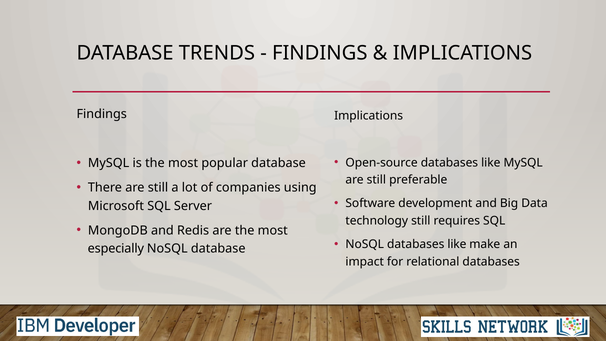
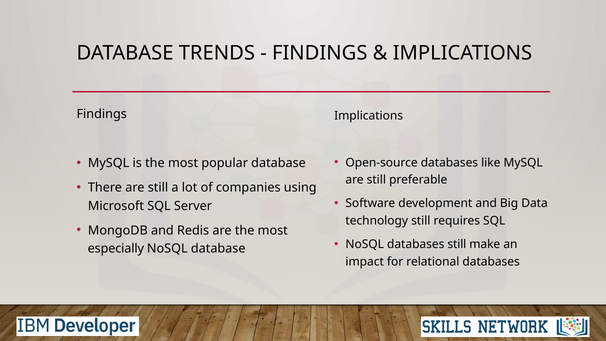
NoSQL databases like: like -> still
